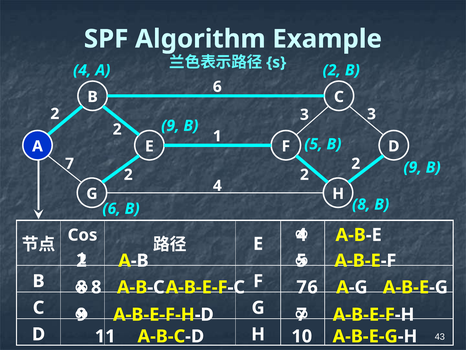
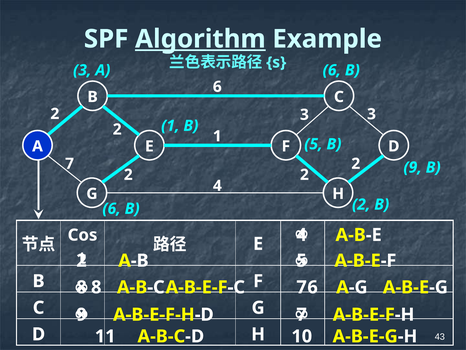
Algorithm underline: none -> present
4 at (82, 70): 4 -> 3
2 at (332, 70): 2 -> 6
9 at (170, 126): 9 -> 1
B 8: 8 -> 2
